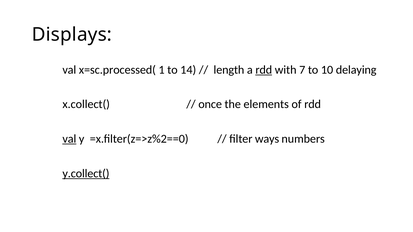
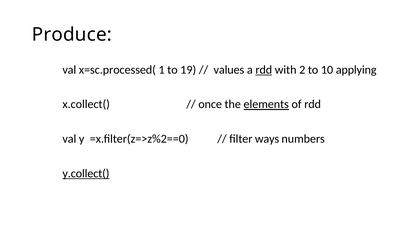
Displays: Displays -> Produce
14: 14 -> 19
length: length -> values
7: 7 -> 2
delaying: delaying -> applying
elements underline: none -> present
val at (69, 139) underline: present -> none
